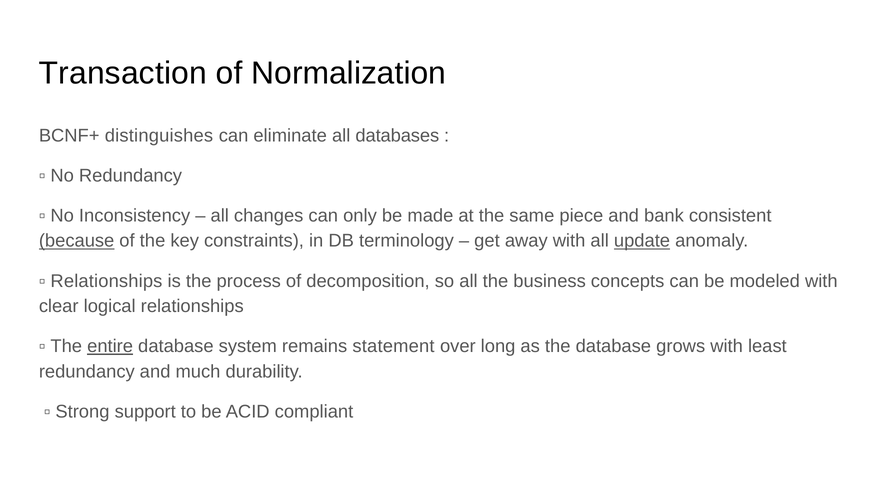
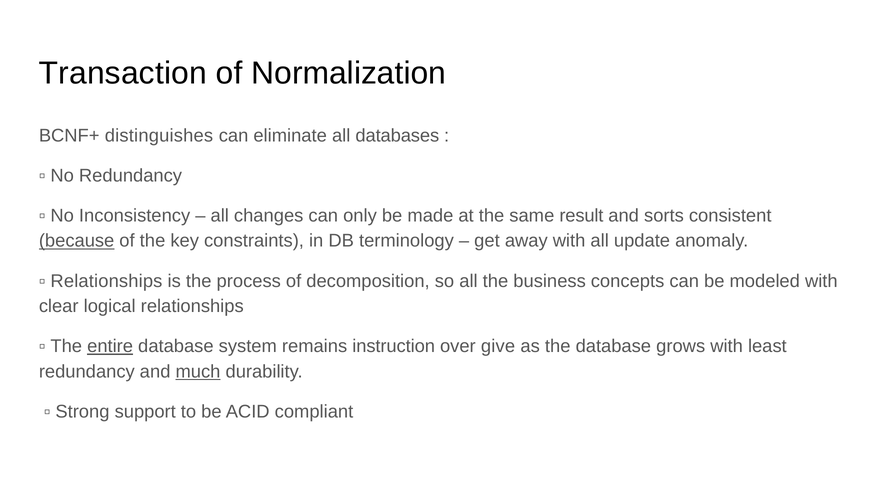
piece: piece -> result
bank: bank -> sorts
update underline: present -> none
statement: statement -> instruction
long: long -> give
much underline: none -> present
